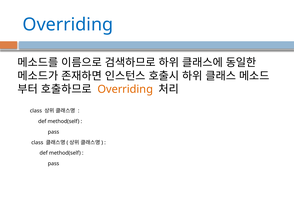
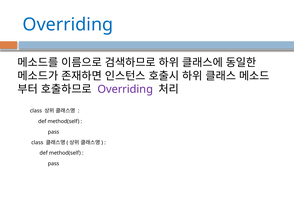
Overriding at (125, 89) colour: orange -> purple
